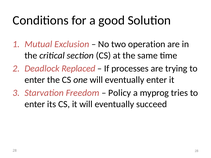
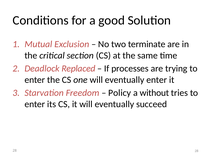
operation: operation -> terminate
myprog: myprog -> without
